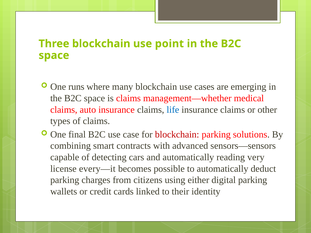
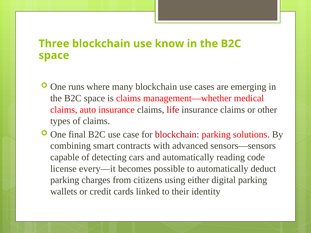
point: point -> know
life colour: blue -> red
very: very -> code
